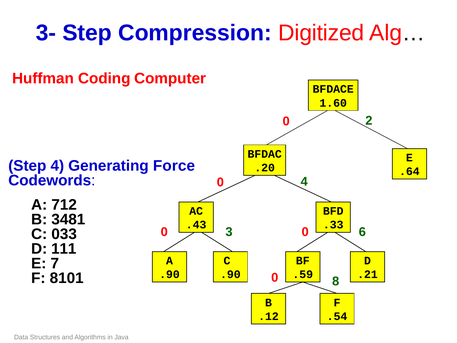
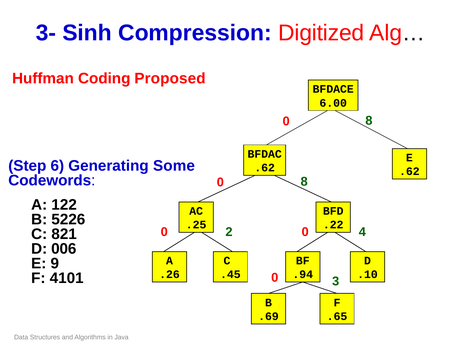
3- Step: Step -> Sinh
Computer: Computer -> Proposed
1.60: 1.60 -> 6.00
2 at (369, 120): 2 -> 8
Step 4: 4 -> 6
Force: Force -> Some
.20 at (265, 168): .20 -> .62
.64 at (409, 171): .64 -> .62
4 at (304, 181): 4 -> 8
712: 712 -> 122
3481: 3481 -> 5226
.43: .43 -> .25
.33: .33 -> .22
3: 3 -> 2
6: 6 -> 4
033: 033 -> 821
111: 111 -> 006
7: 7 -> 9
.90 at (169, 274): .90 -> .26
.90 at (230, 274): .90 -> .45
.59: .59 -> .94
.21: .21 -> .10
8101: 8101 -> 4101
8: 8 -> 3
.12: .12 -> .69
.54: .54 -> .65
